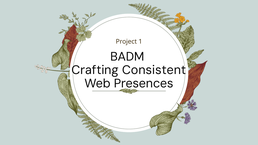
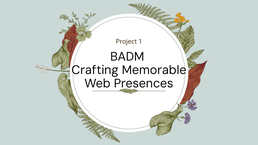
Consistent: Consistent -> Memorable
